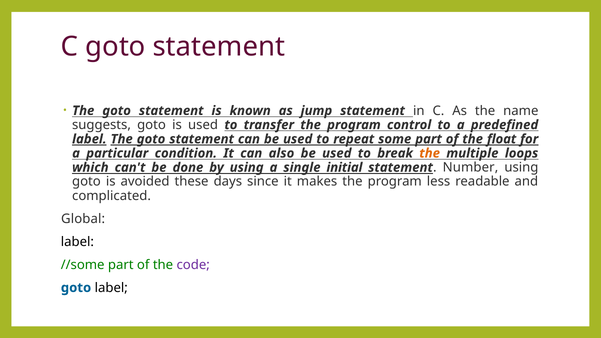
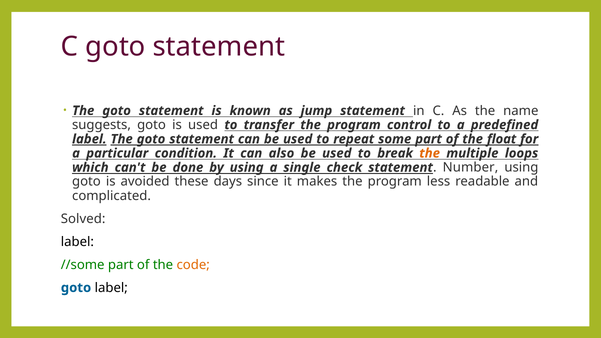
initial: initial -> check
Global: Global -> Solved
code colour: purple -> orange
